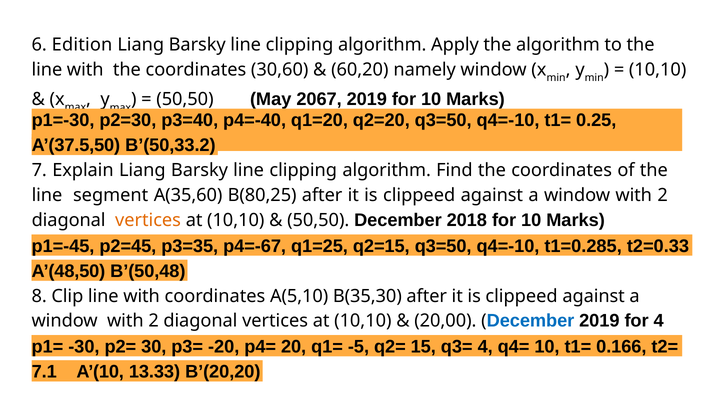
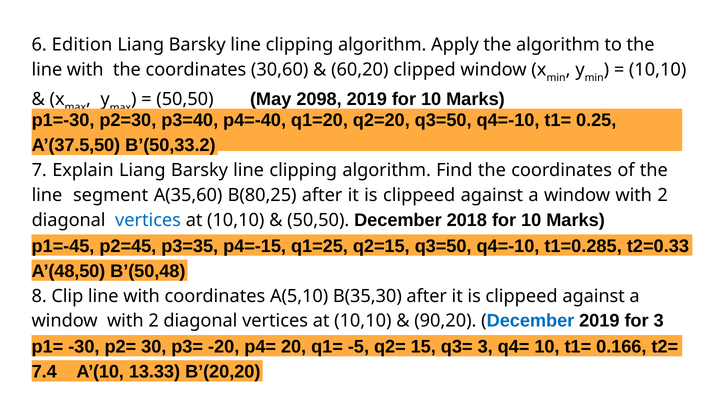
namely: namely -> clipped
2067: 2067 -> 2098
vertices at (148, 220) colour: orange -> blue
p4=-67: p4=-67 -> p4=-15
20,00: 20,00 -> 90,20
for 4: 4 -> 3
q3= 4: 4 -> 3
7.1: 7.1 -> 7.4
